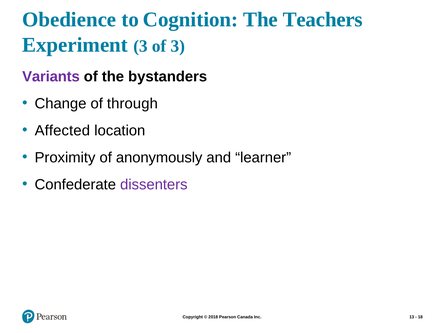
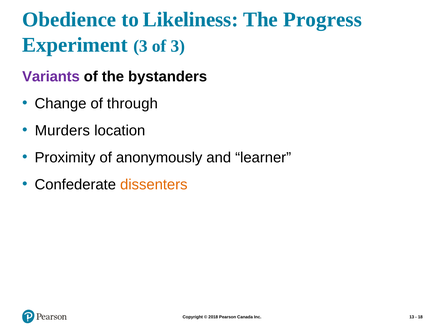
Cognition: Cognition -> Likeliness
Teachers: Teachers -> Progress
Affected: Affected -> Murders
dissenters colour: purple -> orange
